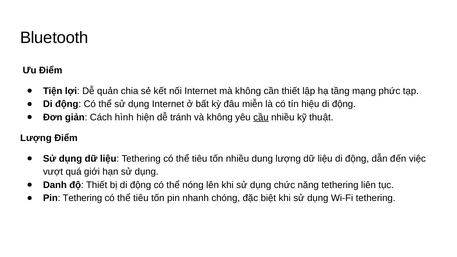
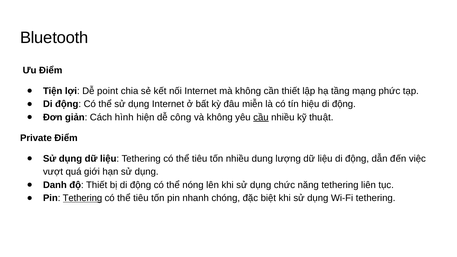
quản: quản -> point
tránh: tránh -> công
Lượng at (36, 138): Lượng -> Private
Tethering at (82, 198) underline: none -> present
